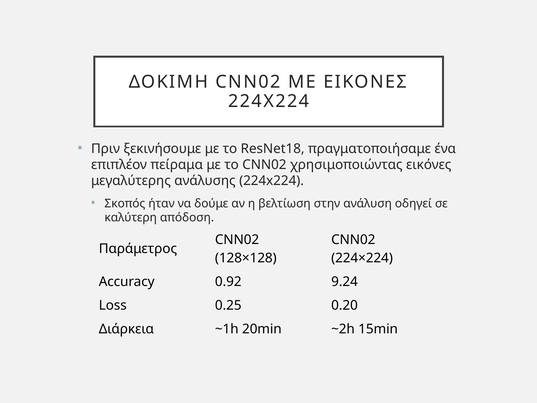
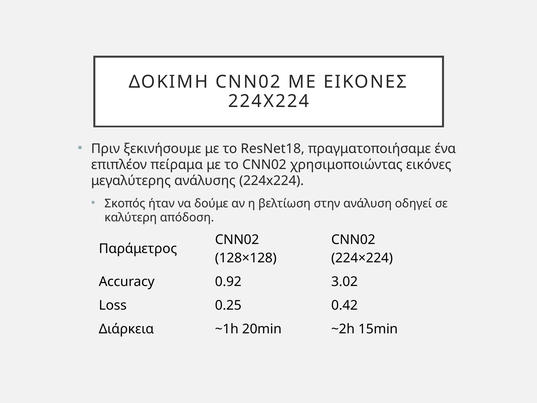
9.24: 9.24 -> 3.02
0.20: 0.20 -> 0.42
